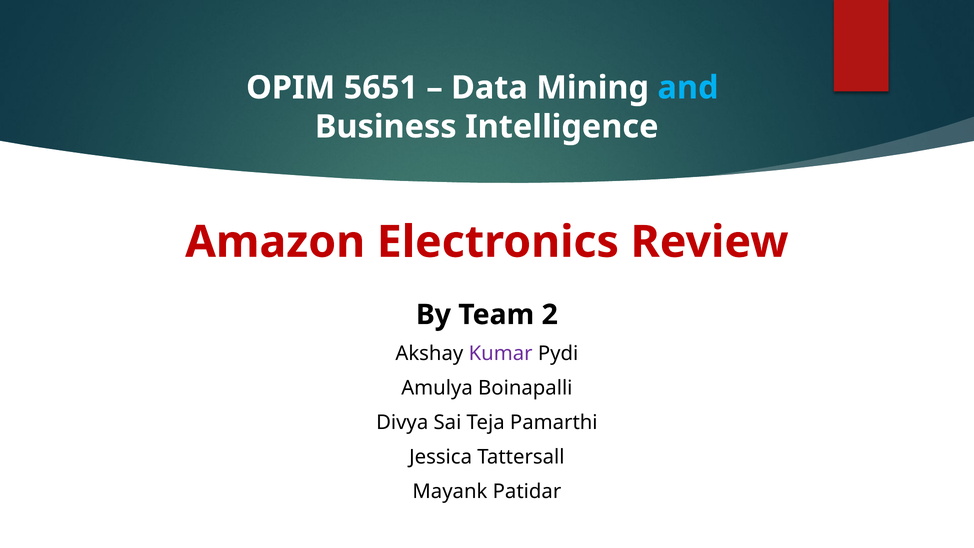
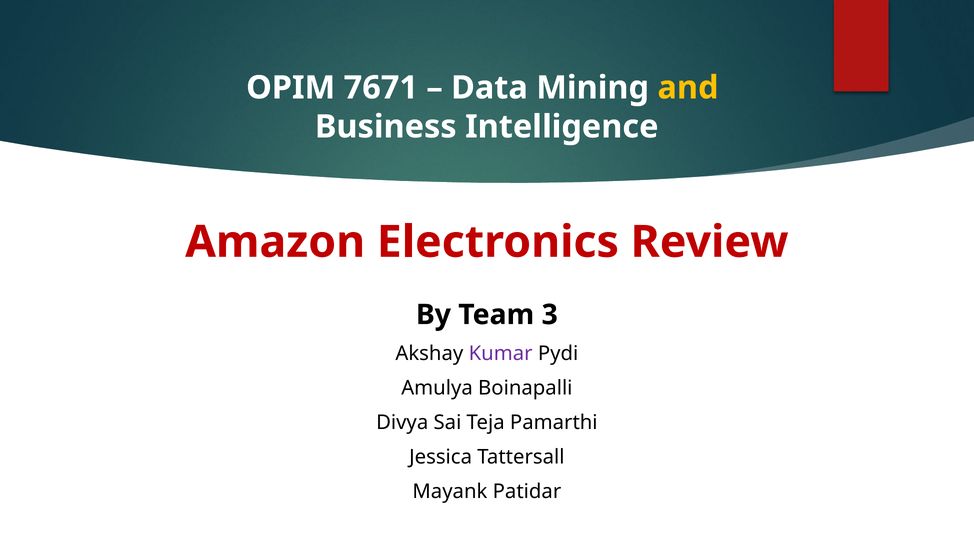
5651: 5651 -> 7671
and colour: light blue -> yellow
2: 2 -> 3
